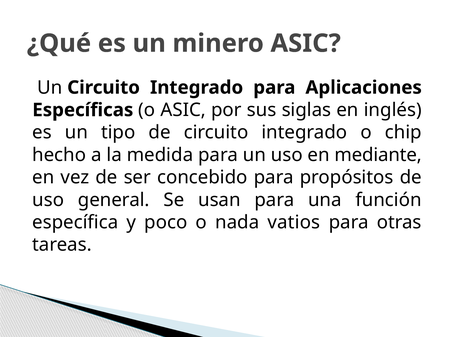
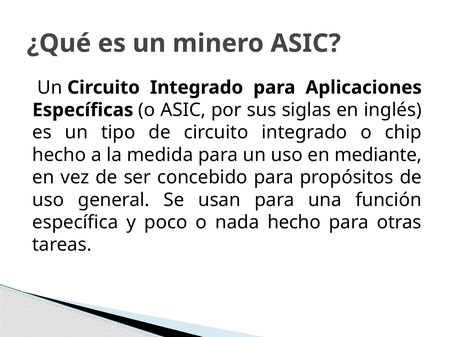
nada vatios: vatios -> hecho
